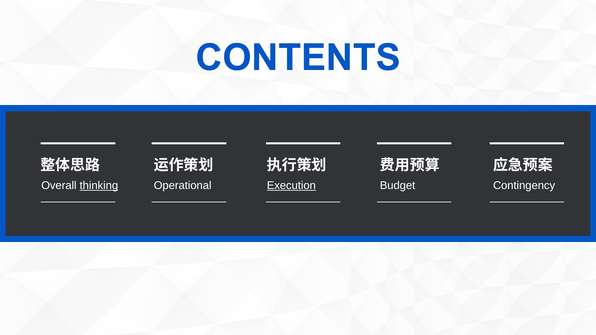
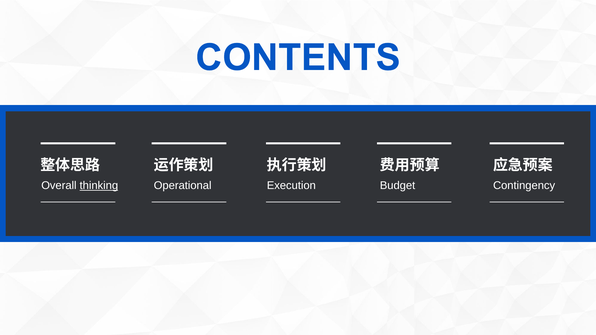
Execution underline: present -> none
